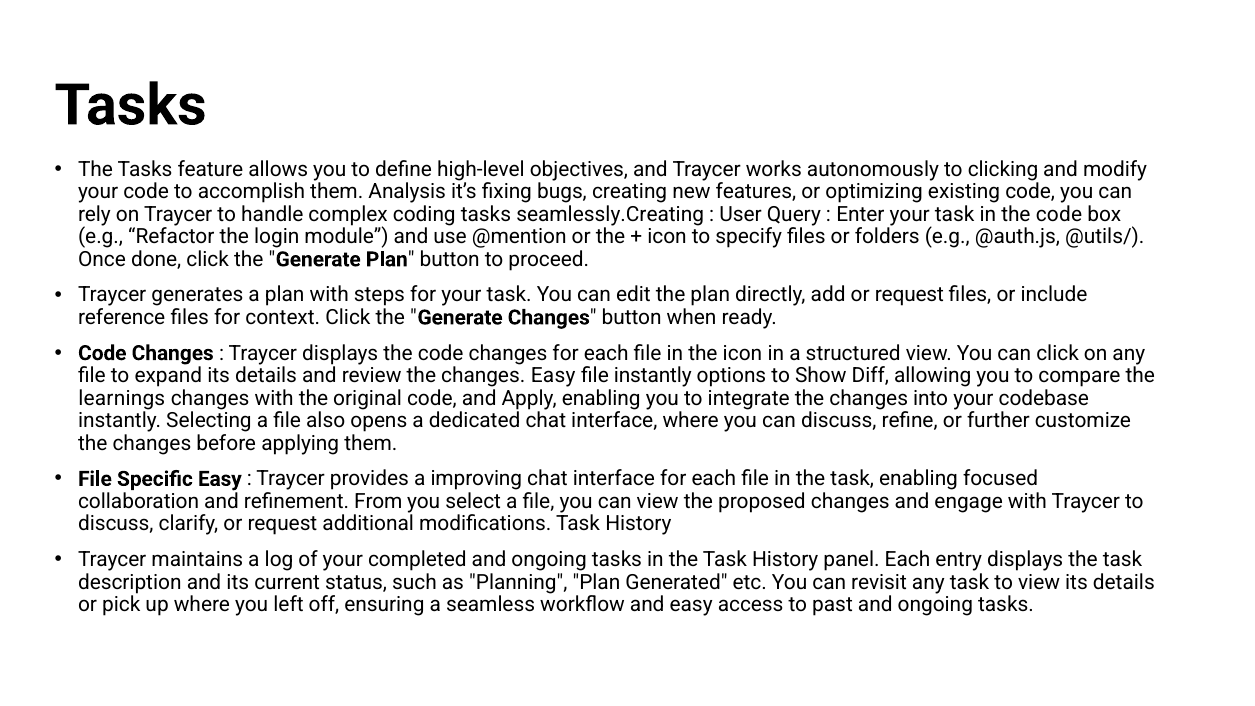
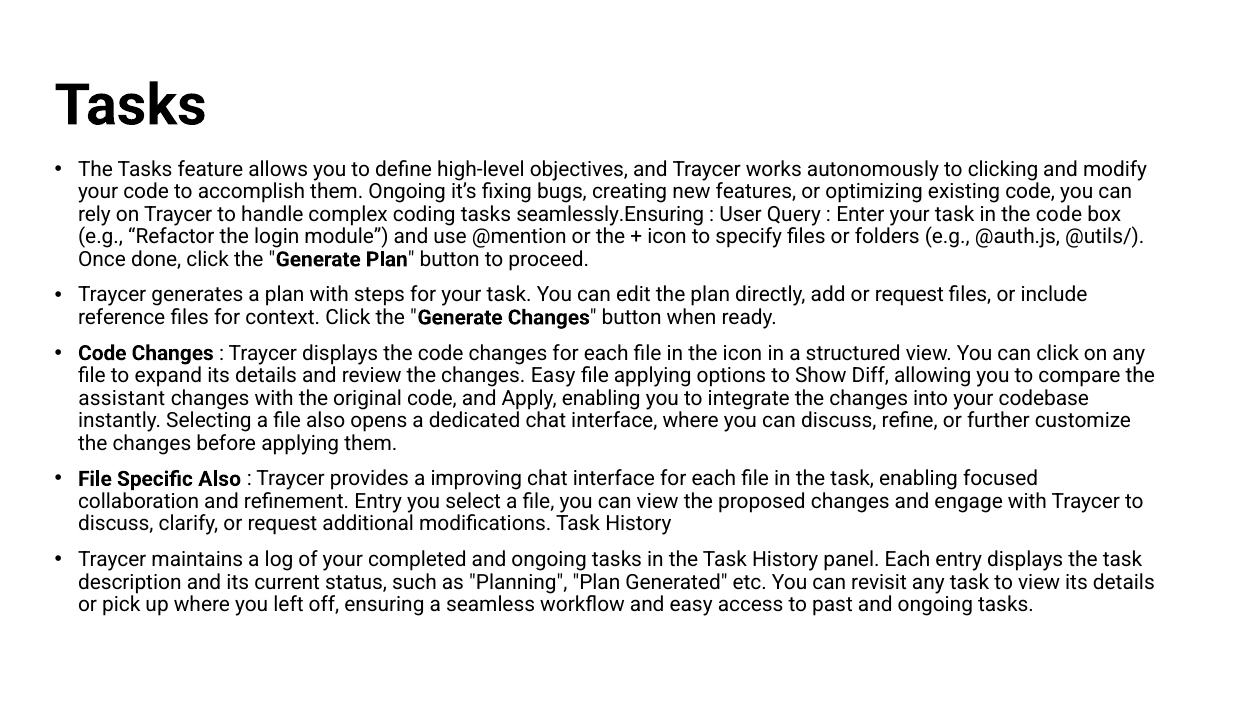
them Analysis: Analysis -> Ongoing
seamlessly.Creating: seamlessly.Creating -> seamlessly.Ensuring
file instantly: instantly -> applying
learnings: learnings -> assistant
Specific Easy: Easy -> Also
refinement From: From -> Entry
